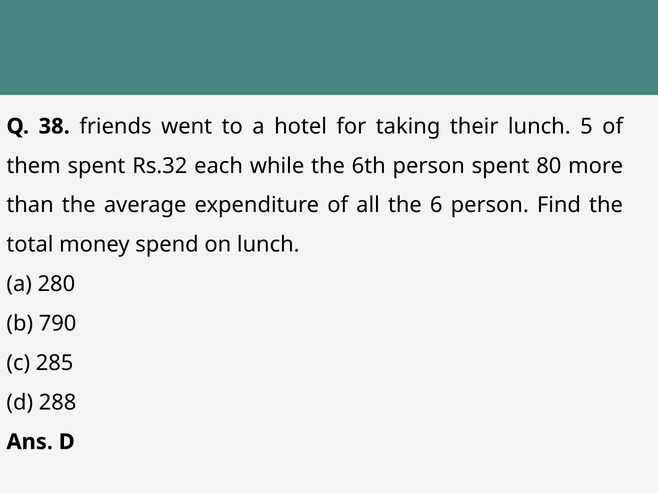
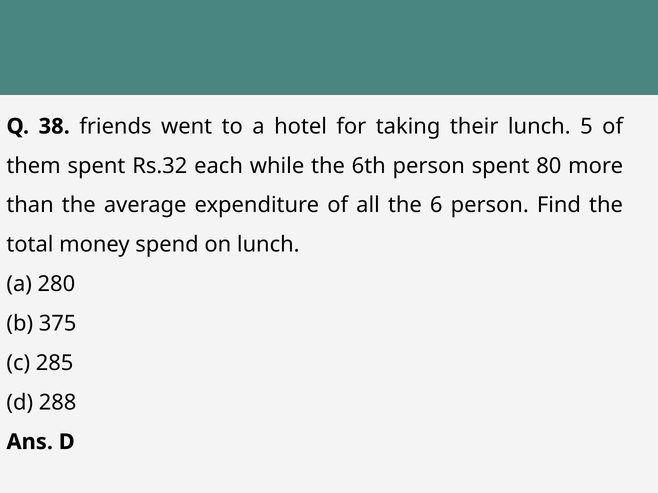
790: 790 -> 375
